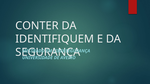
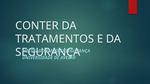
IDENTIFIQUEM: IDENTIFIQUEM -> TRATAMENTOS
